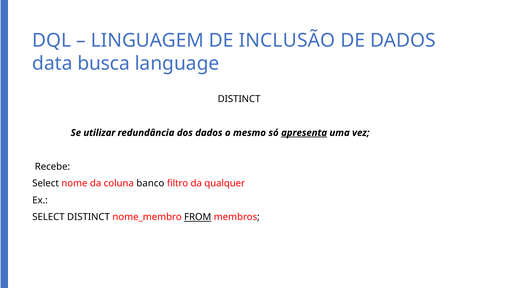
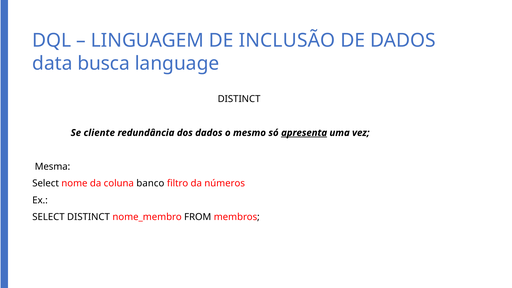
utilizar: utilizar -> cliente
Recebe: Recebe -> Mesma
qualquer: qualquer -> números
FROM underline: present -> none
